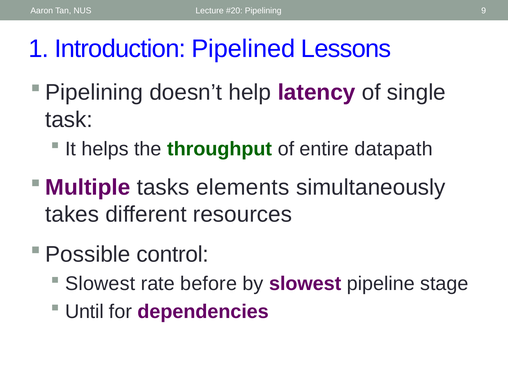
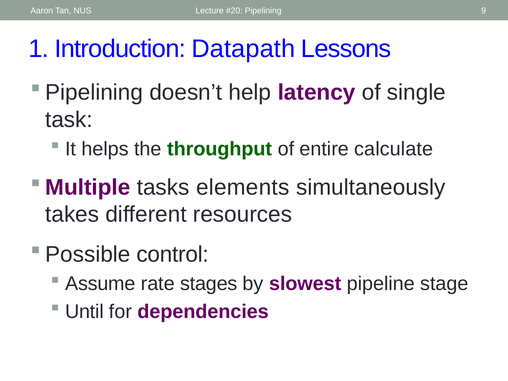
Pipelined: Pipelined -> Datapath
datapath: datapath -> calculate
Slowest at (100, 284): Slowest -> Assume
before: before -> stages
